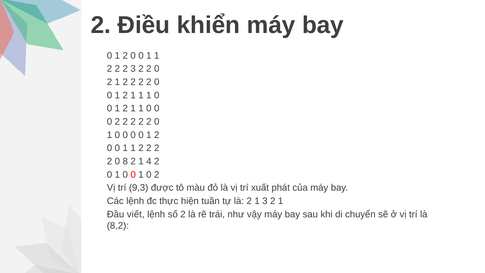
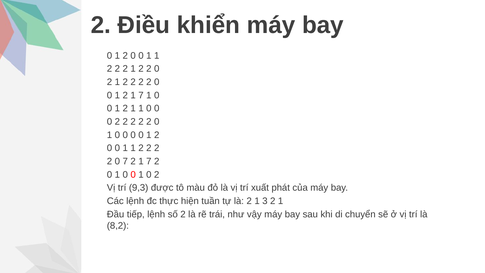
2 2 3: 3 -> 1
1 at (141, 95): 1 -> 7
0 8: 8 -> 7
4 at (149, 161): 4 -> 7
viết: viết -> tiếp
